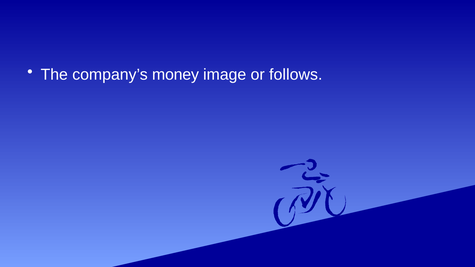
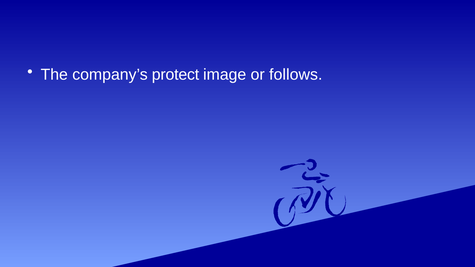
money: money -> protect
